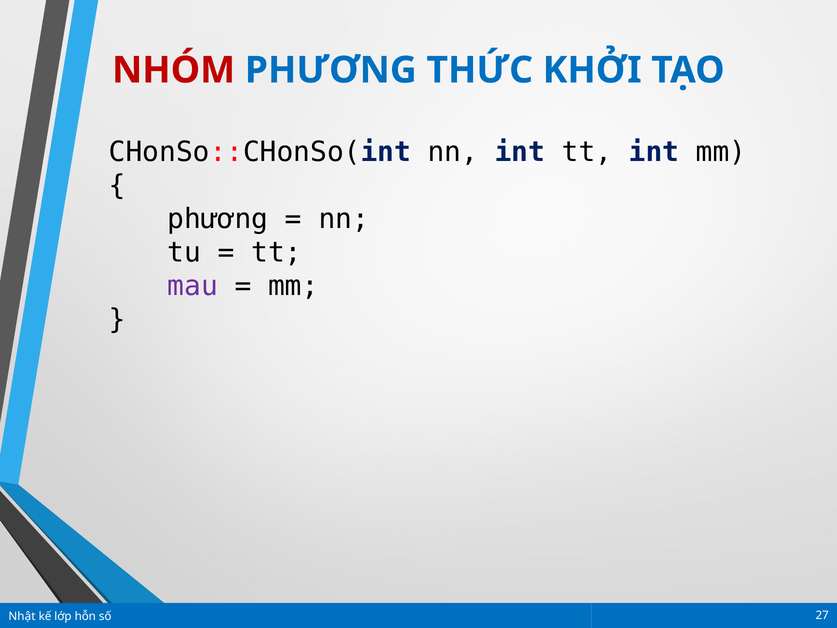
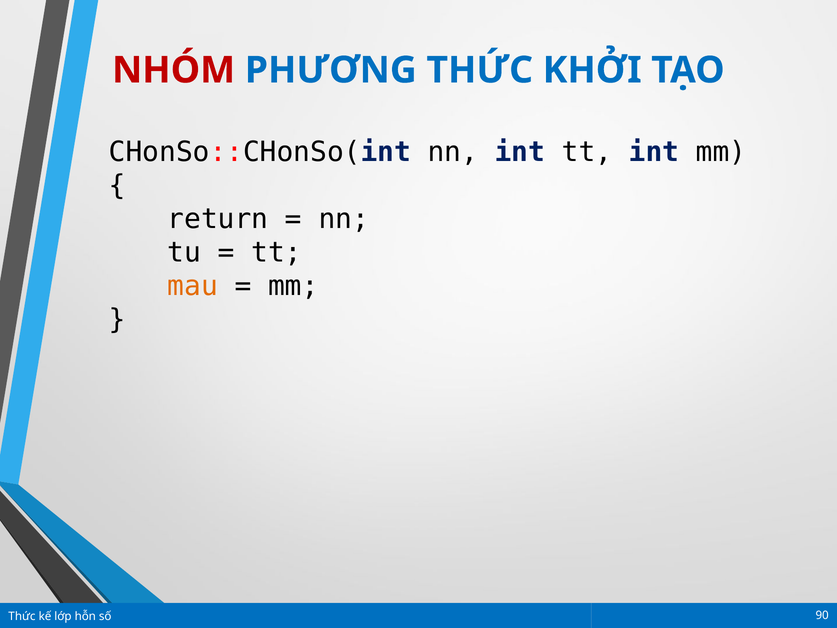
phương at (218, 219): phương -> return
mau colour: purple -> orange
Nhật at (22, 616): Nhật -> Thức
27: 27 -> 90
